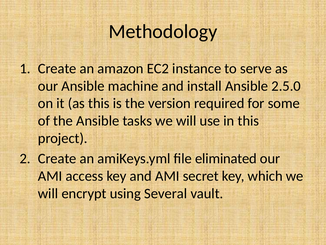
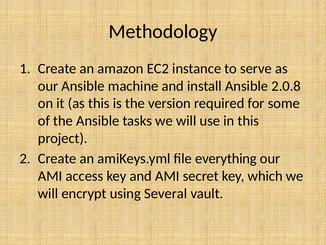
2.5.0: 2.5.0 -> 2.0.8
eliminated: eliminated -> everything
